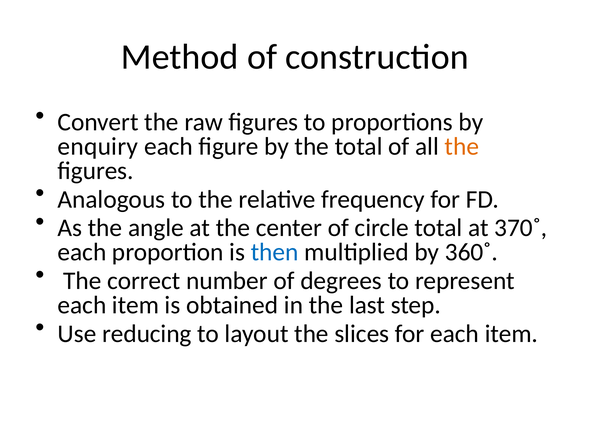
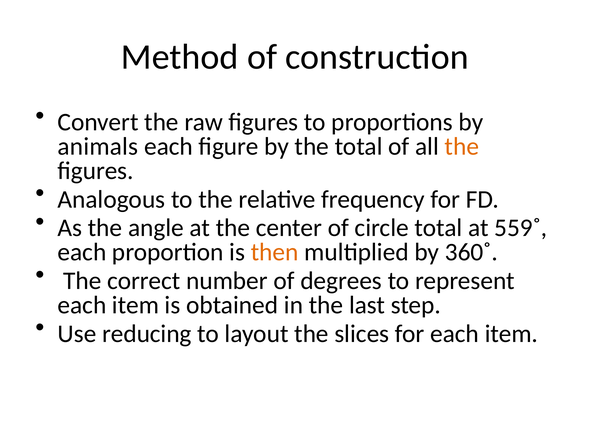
enquiry: enquiry -> animals
370˚: 370˚ -> 559˚
then colour: blue -> orange
